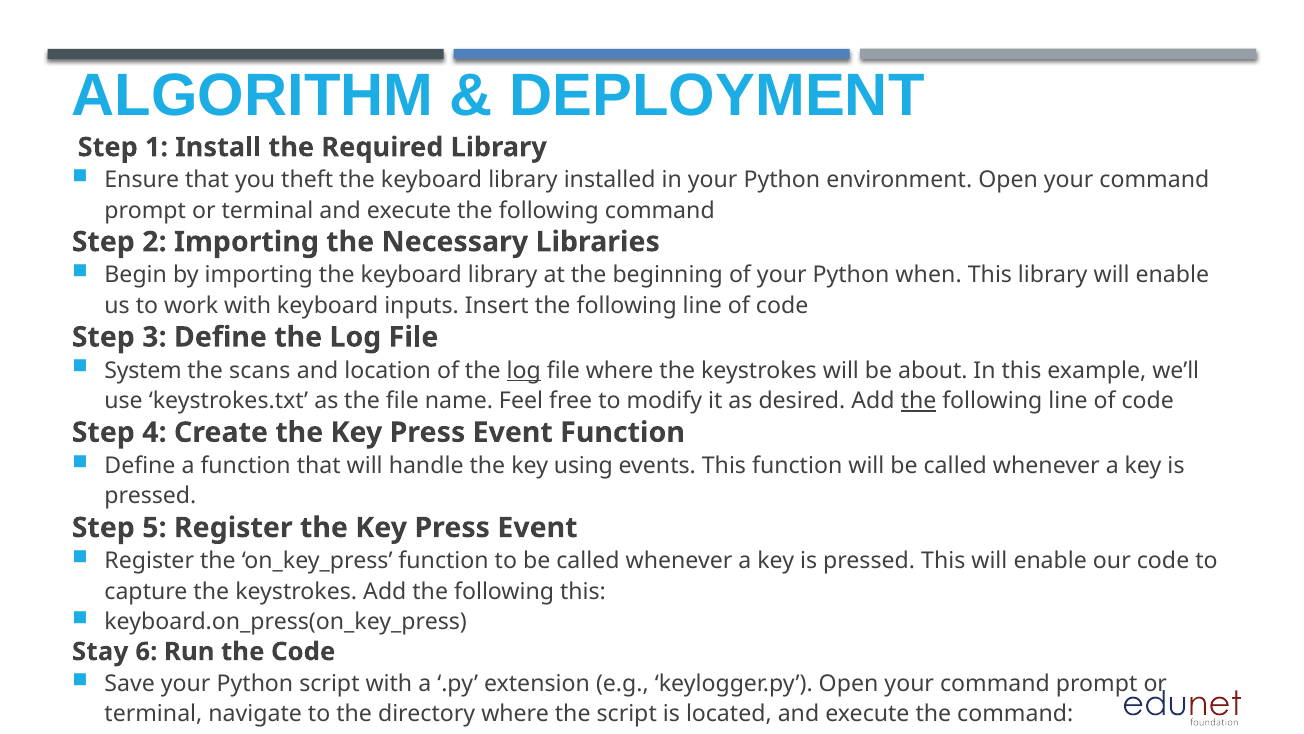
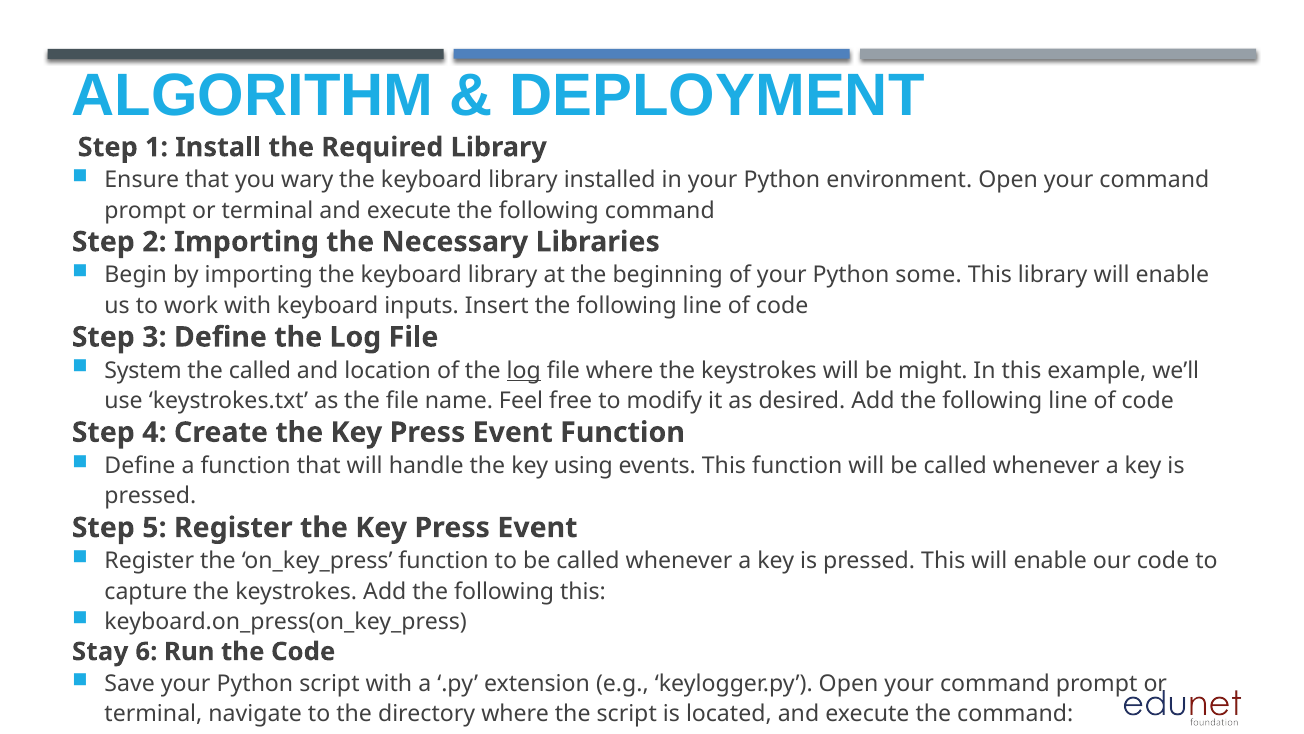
theft: theft -> wary
when: when -> some
the scans: scans -> called
about: about -> might
the at (919, 401) underline: present -> none
